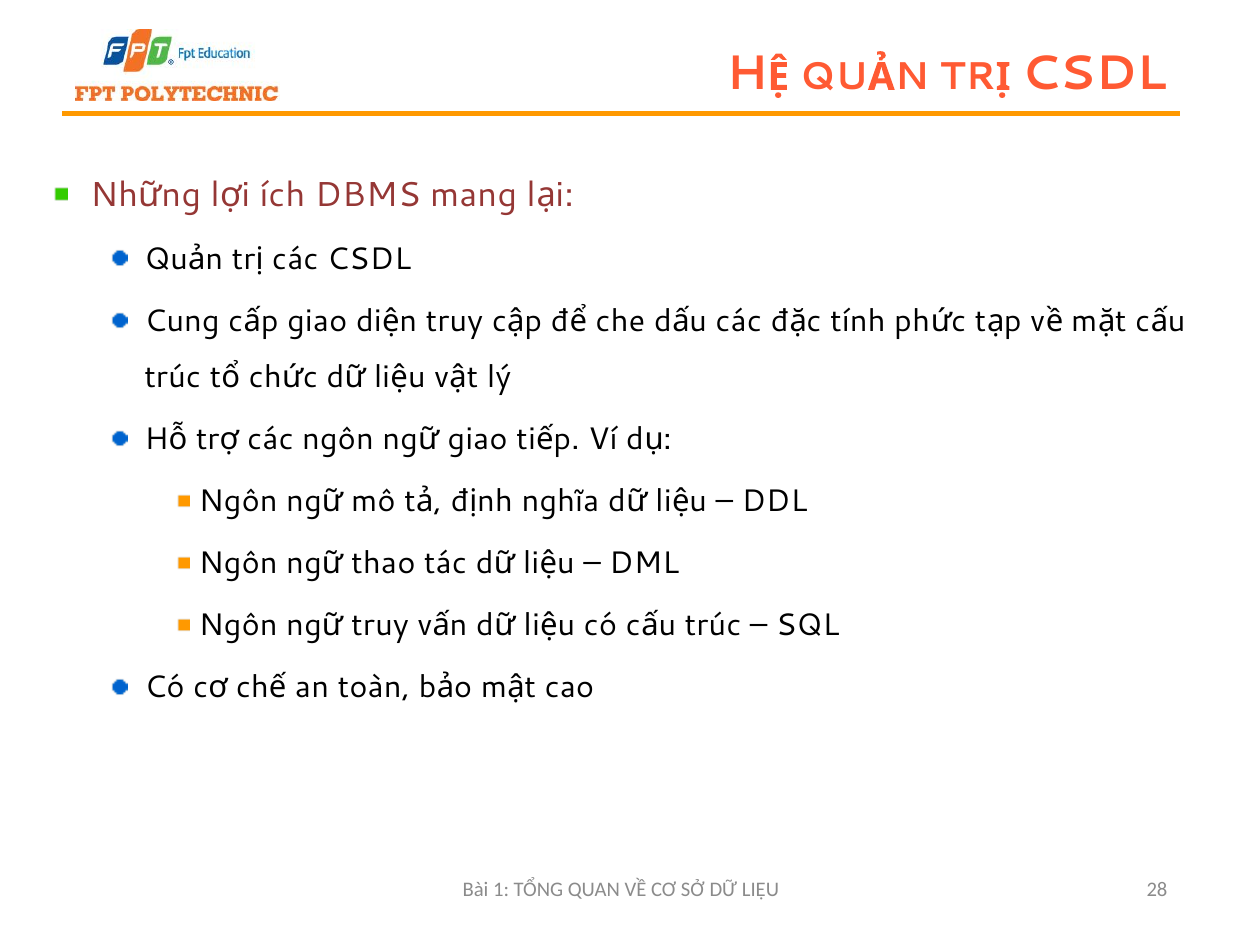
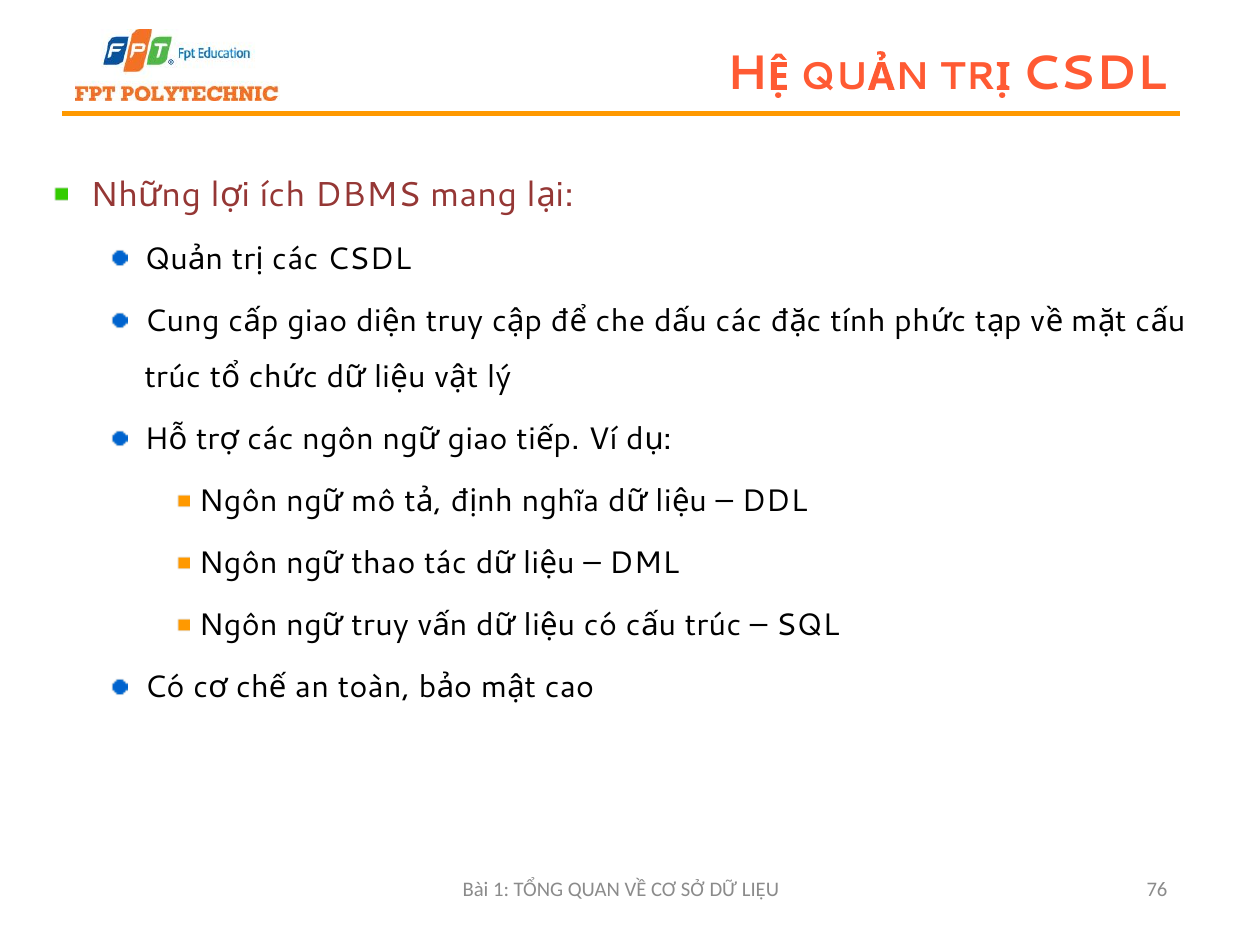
28: 28 -> 76
